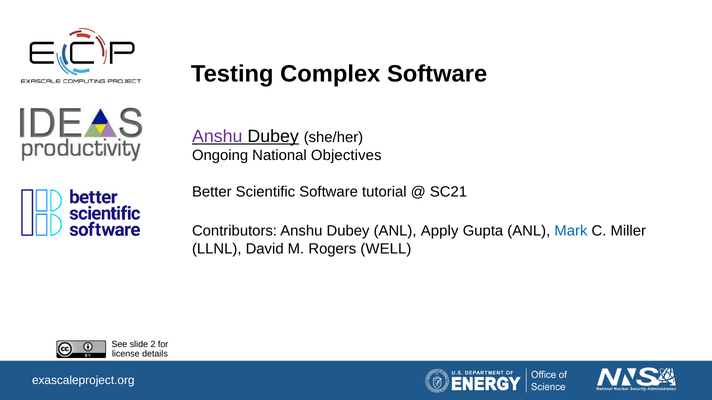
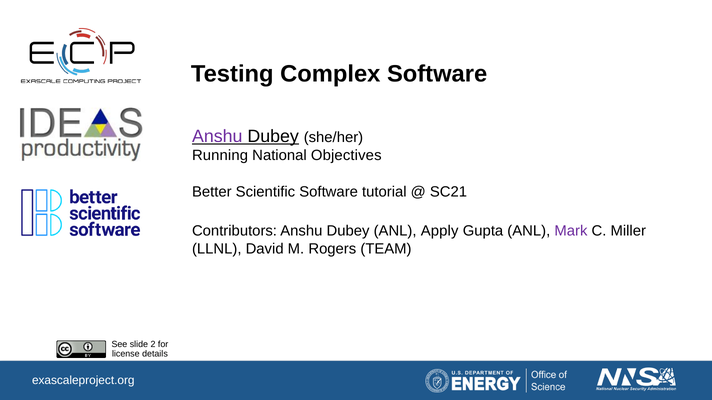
Ongoing: Ongoing -> Running
Mark colour: blue -> purple
WELL: WELL -> TEAM
